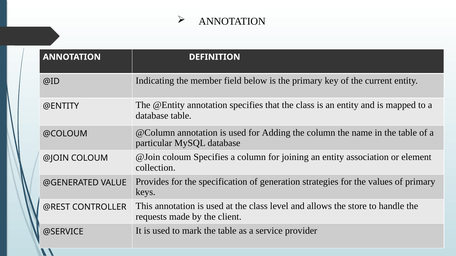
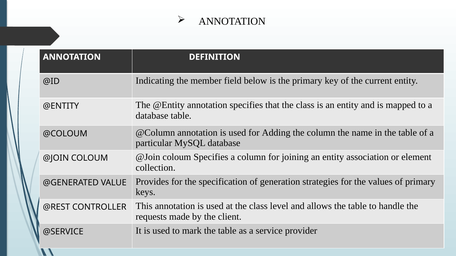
allows the store: store -> table
